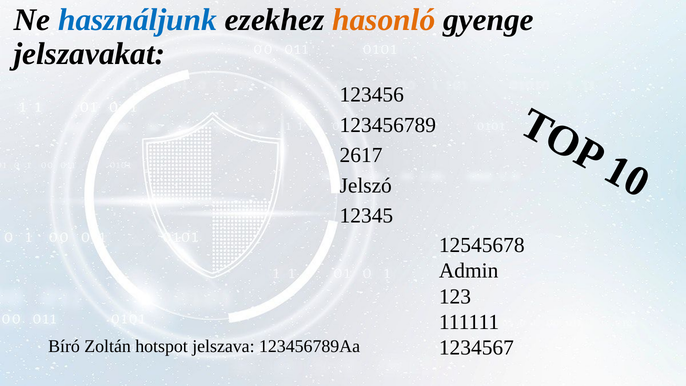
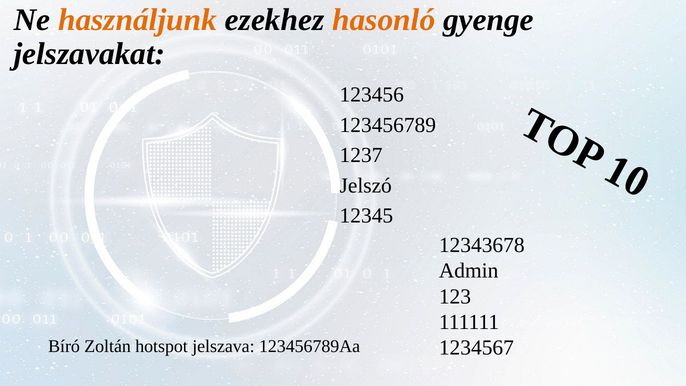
használjunk colour: blue -> orange
2617: 2617 -> 1237
12545678: 12545678 -> 12343678
